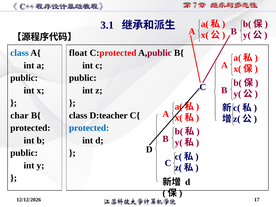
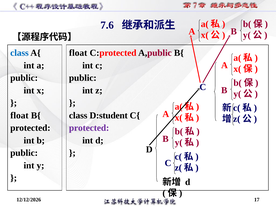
3.1: 3.1 -> 7.6
char at (19, 115): char -> float
D:teacher: D:teacher -> D:student
protected at (89, 128) colour: blue -> purple
